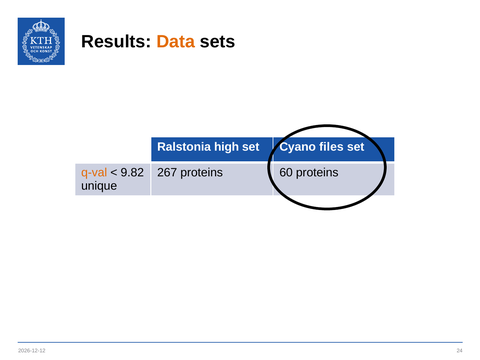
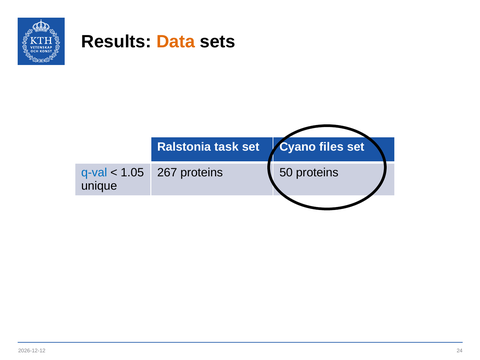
high: high -> task
q-val colour: orange -> blue
9.82: 9.82 -> 1.05
60: 60 -> 50
